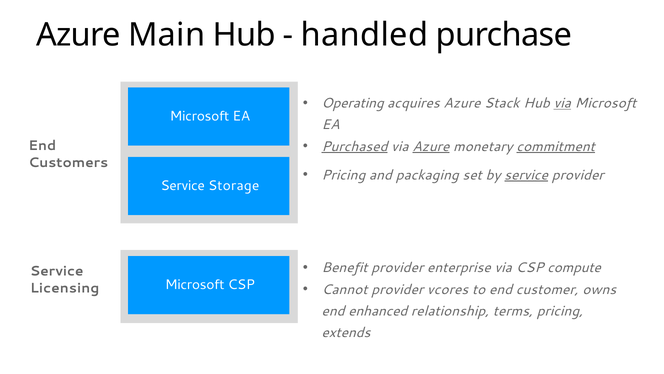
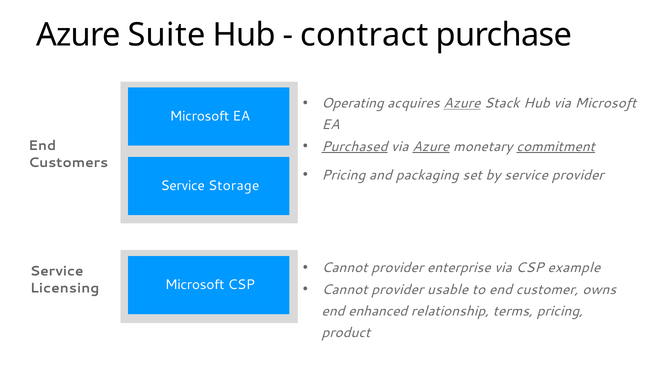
Main: Main -> Suite
handled: handled -> contract
Azure at (462, 103) underline: none -> present
via at (562, 103) underline: present -> none
service at (526, 175) underline: present -> none
Benefit at (345, 267): Benefit -> Cannot
compute: compute -> example
vcores: vcores -> usable
extends: extends -> product
